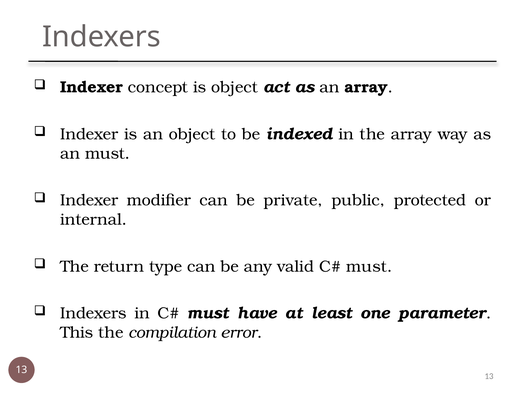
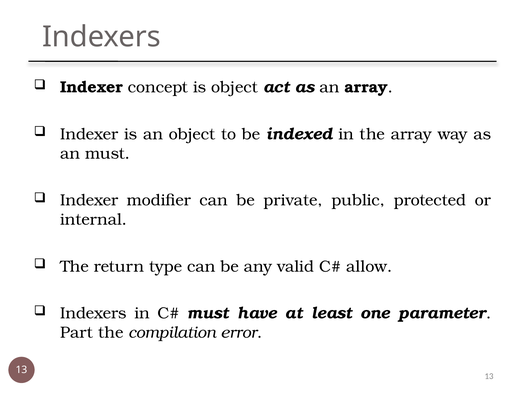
must at (369, 266): must -> allow
This: This -> Part
